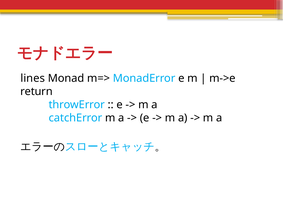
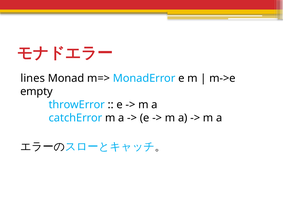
return: return -> empty
